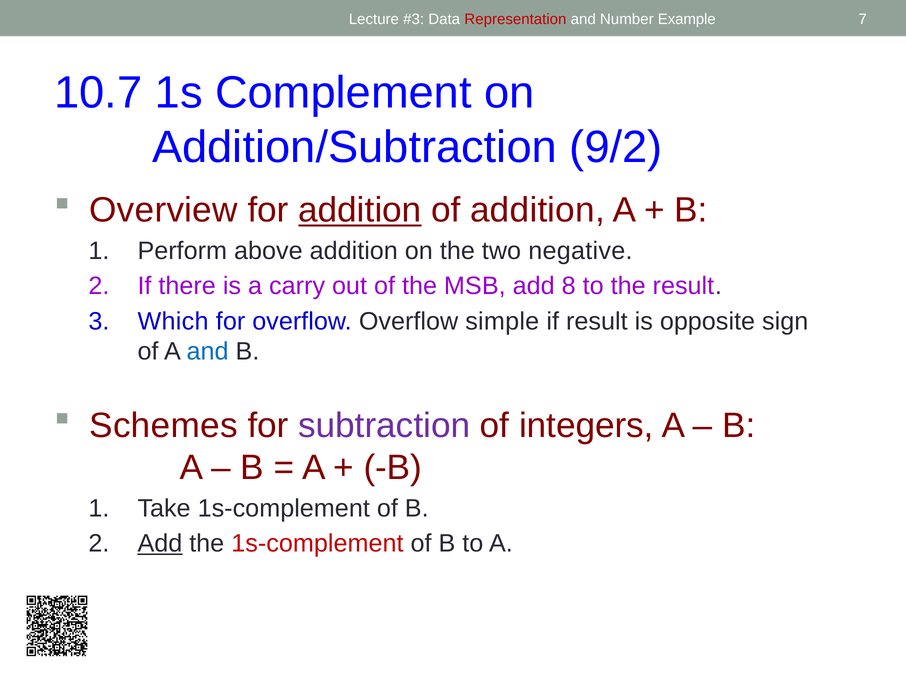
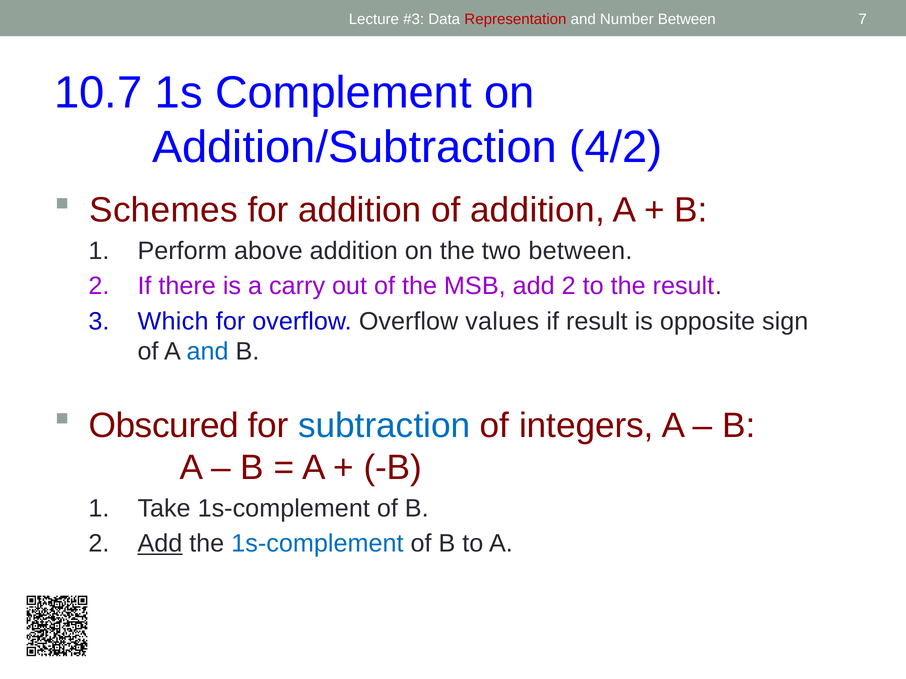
Number Example: Example -> Between
9/2: 9/2 -> 4/2
Overview: Overview -> Schemes
addition at (360, 210) underline: present -> none
two negative: negative -> between
add 8: 8 -> 2
simple: simple -> values
Schemes: Schemes -> Obscured
subtraction colour: purple -> blue
1s-complement at (317, 544) colour: red -> blue
